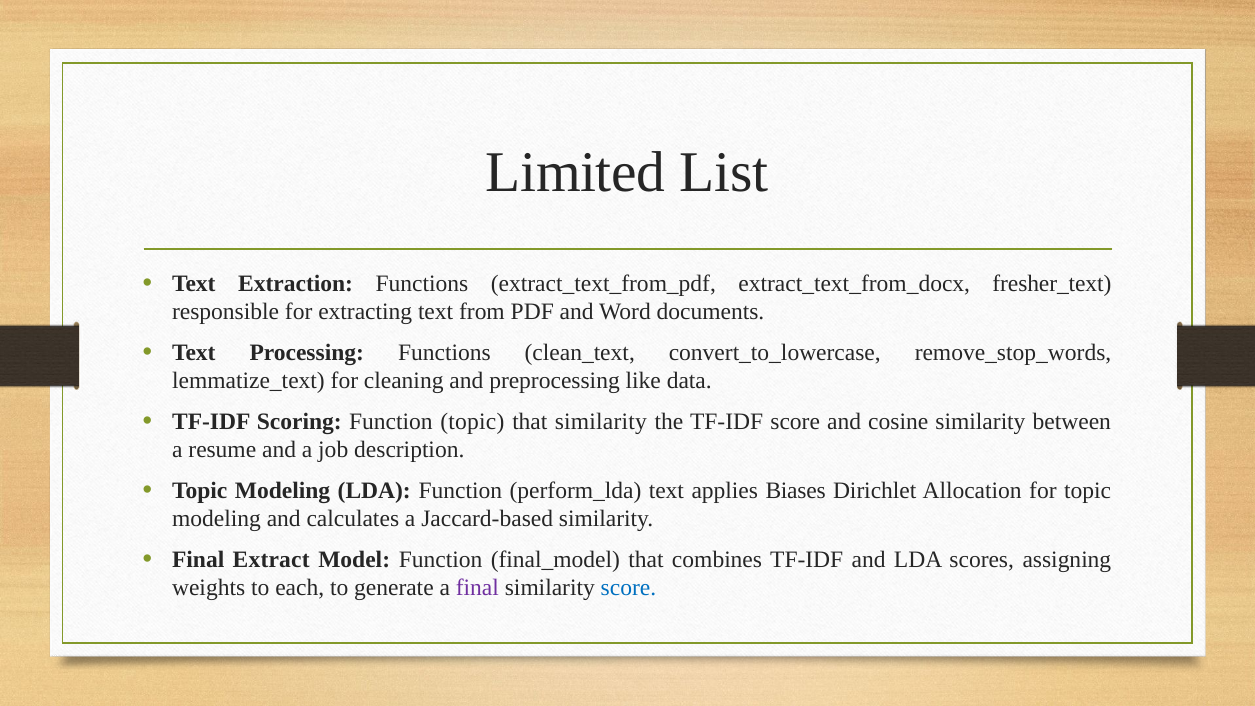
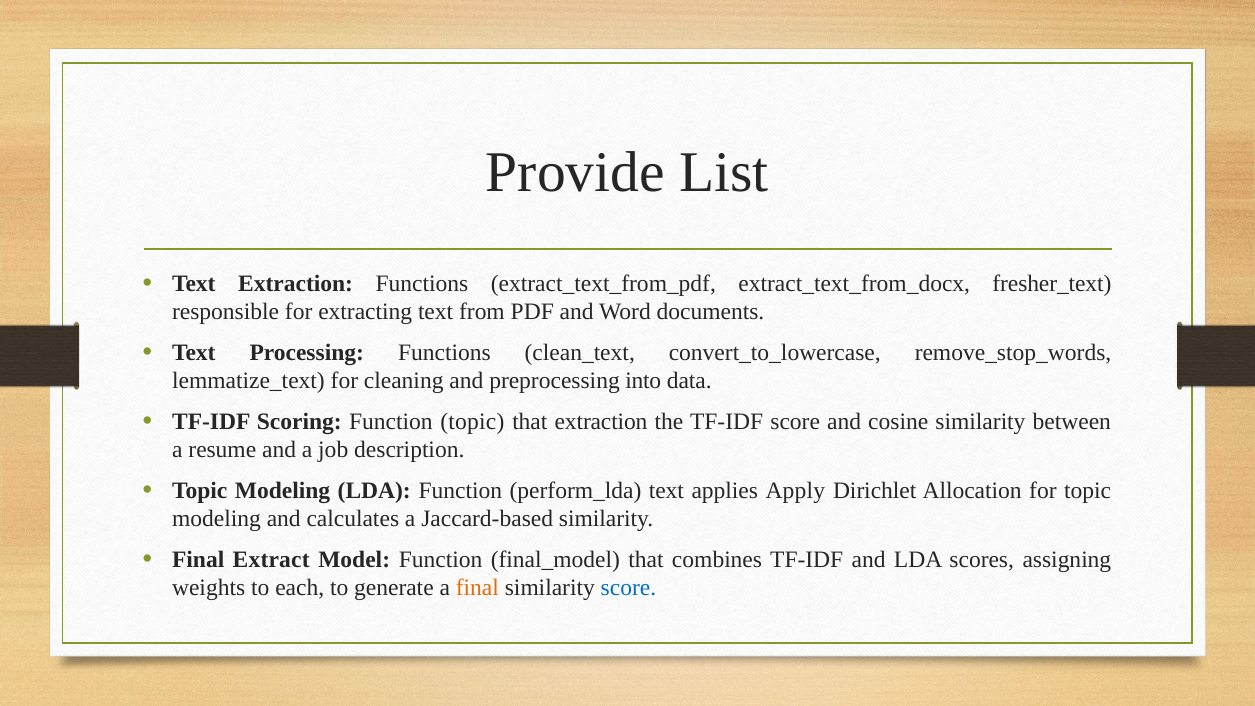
Limited: Limited -> Provide
like: like -> into
that similarity: similarity -> extraction
Biases: Biases -> Apply
final at (477, 588) colour: purple -> orange
